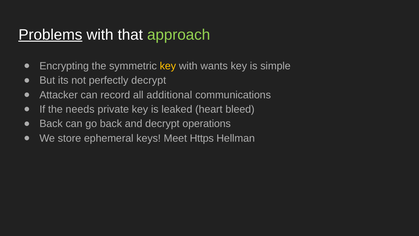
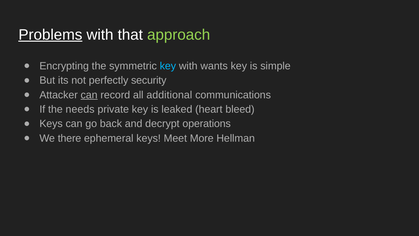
key at (168, 66) colour: yellow -> light blue
perfectly decrypt: decrypt -> security
can at (89, 95) underline: none -> present
Back at (51, 124): Back -> Keys
store: store -> there
Https: Https -> More
